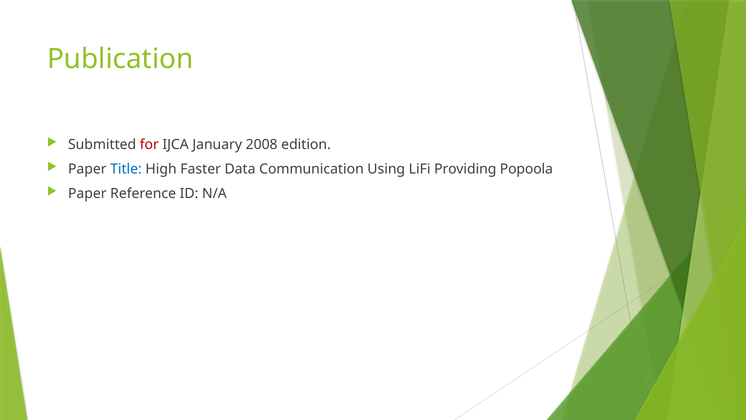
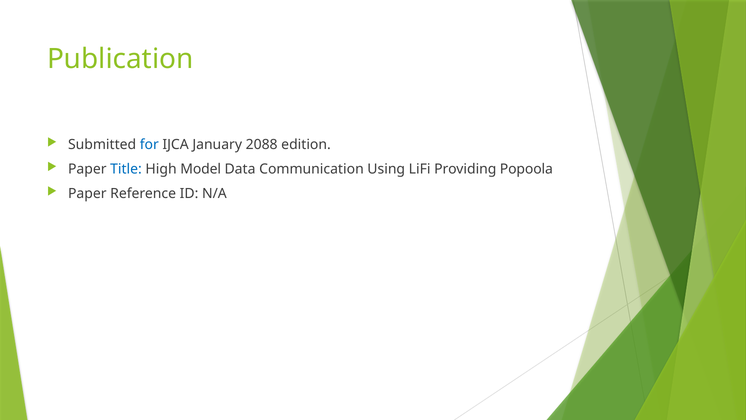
for colour: red -> blue
2008: 2008 -> 2088
Faster: Faster -> Model
